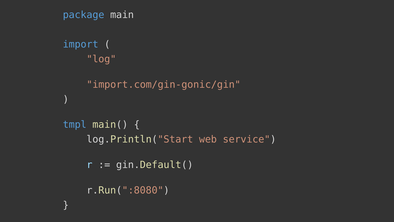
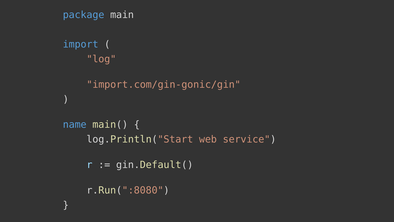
tmpl: tmpl -> name
